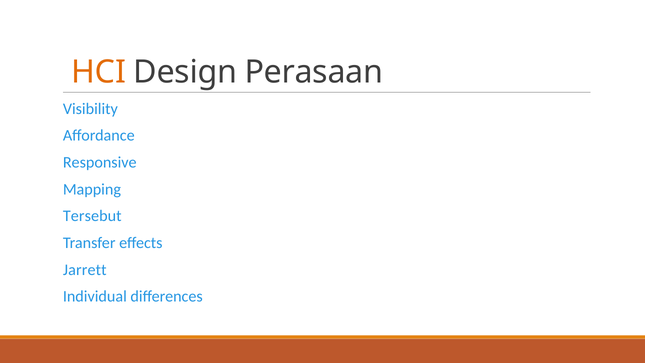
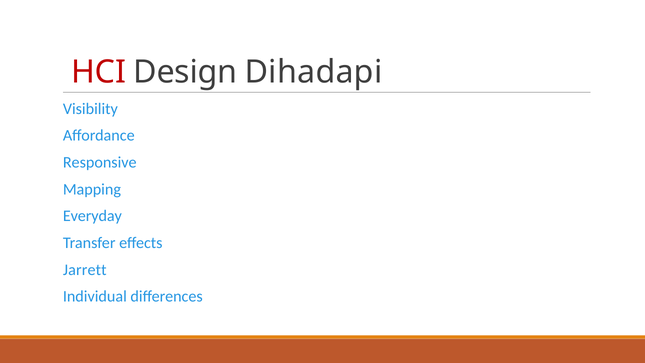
HCI colour: orange -> red
Perasaan: Perasaan -> Dihadapi
Tersebut: Tersebut -> Everyday
